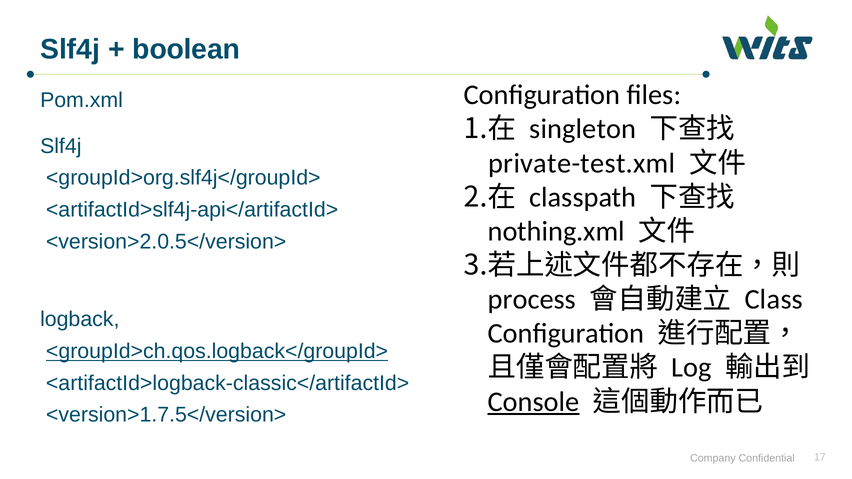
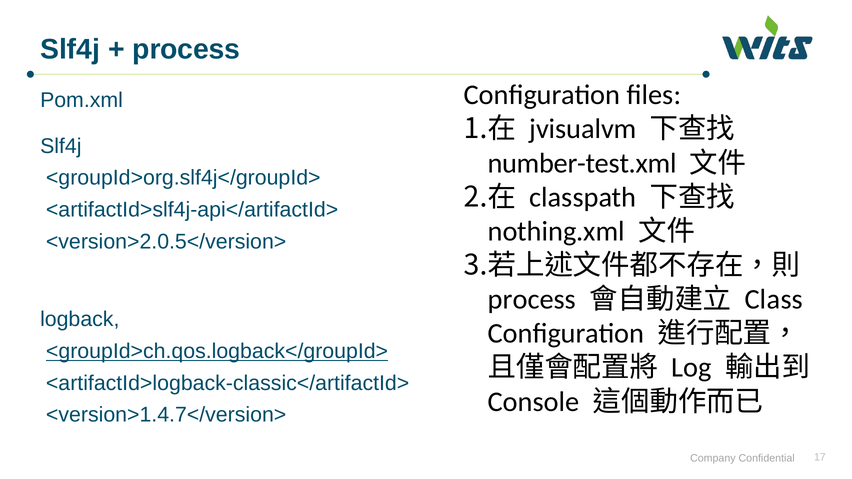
boolean at (186, 50): boolean -> process
singleton: singleton -> jvisualvm
private-test.xml: private-test.xml -> number-test.xml
Console underline: present -> none
<version>1.7.5</version>: <version>1.7.5</version> -> <version>1.4.7</version>
